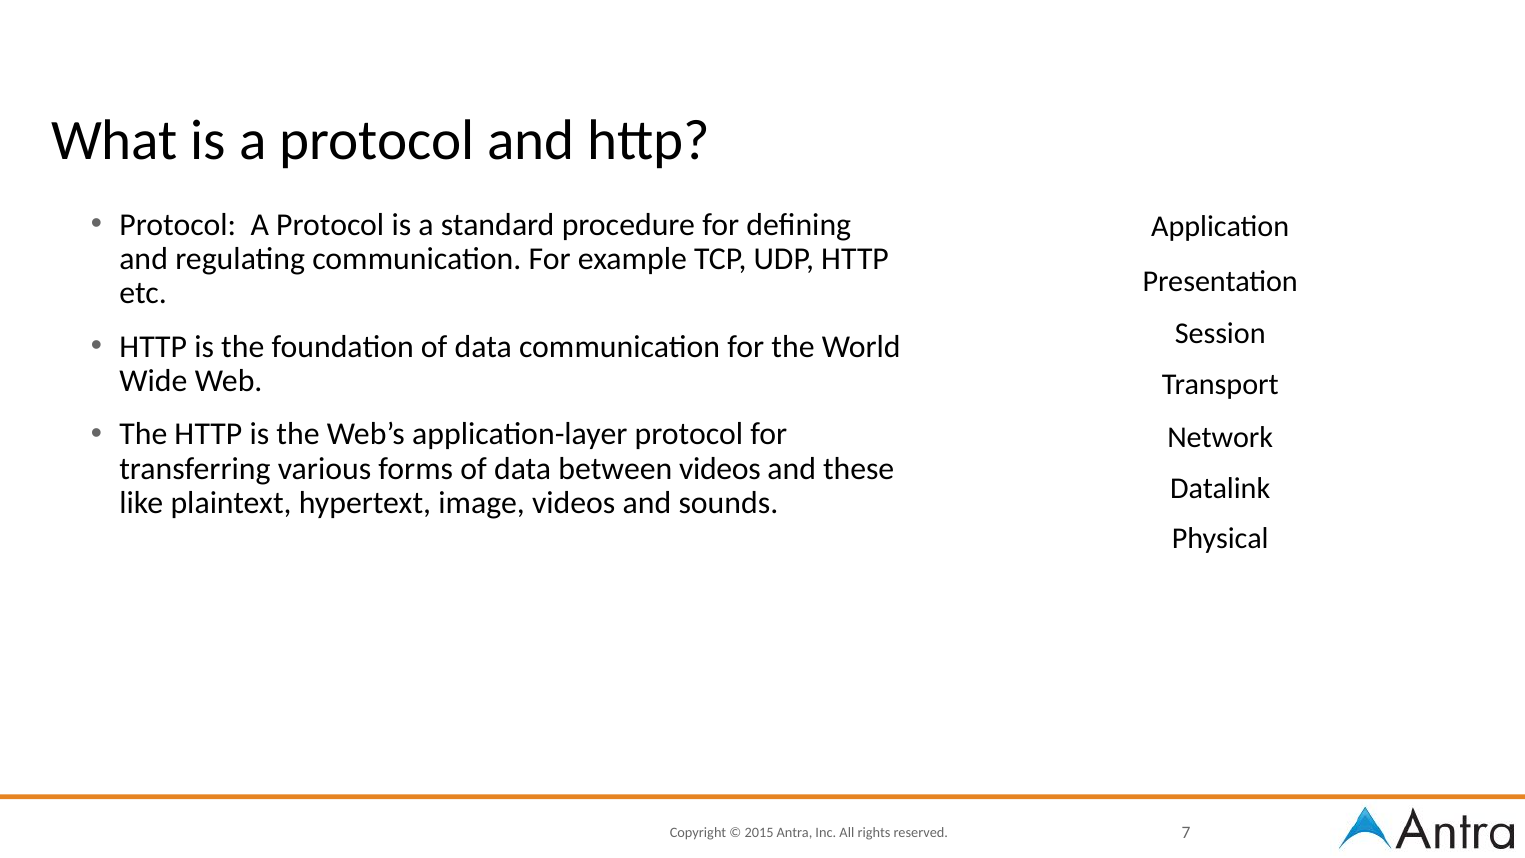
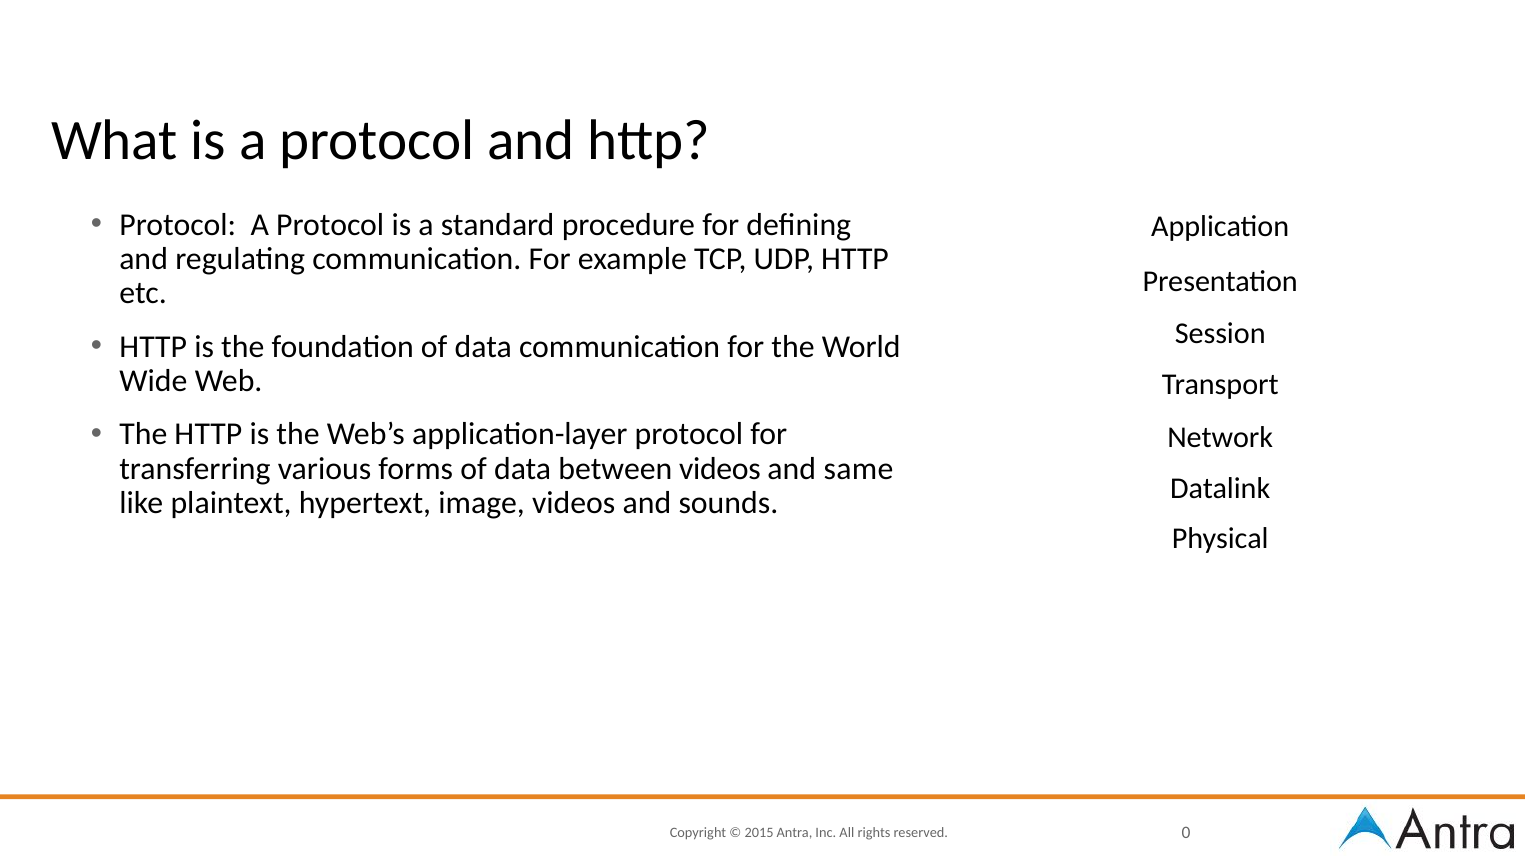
these: these -> same
7: 7 -> 0
